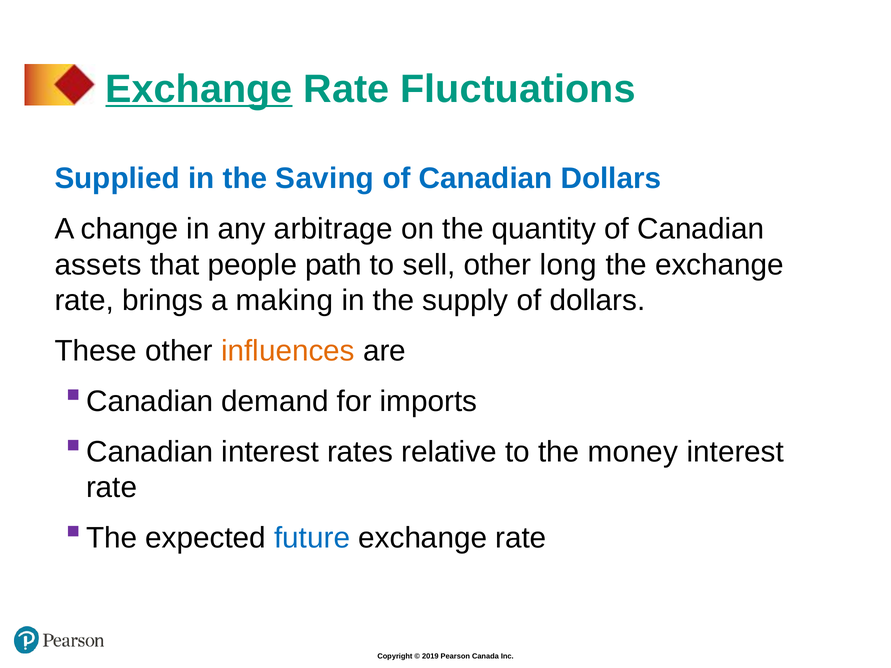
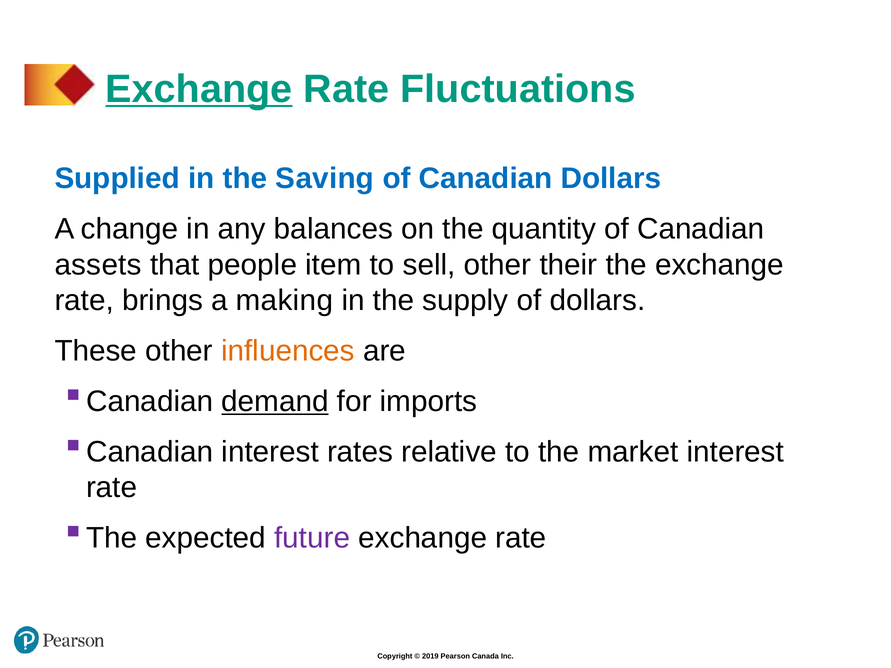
arbitrage: arbitrage -> balances
path: path -> item
long: long -> their
demand underline: none -> present
money: money -> market
future colour: blue -> purple
